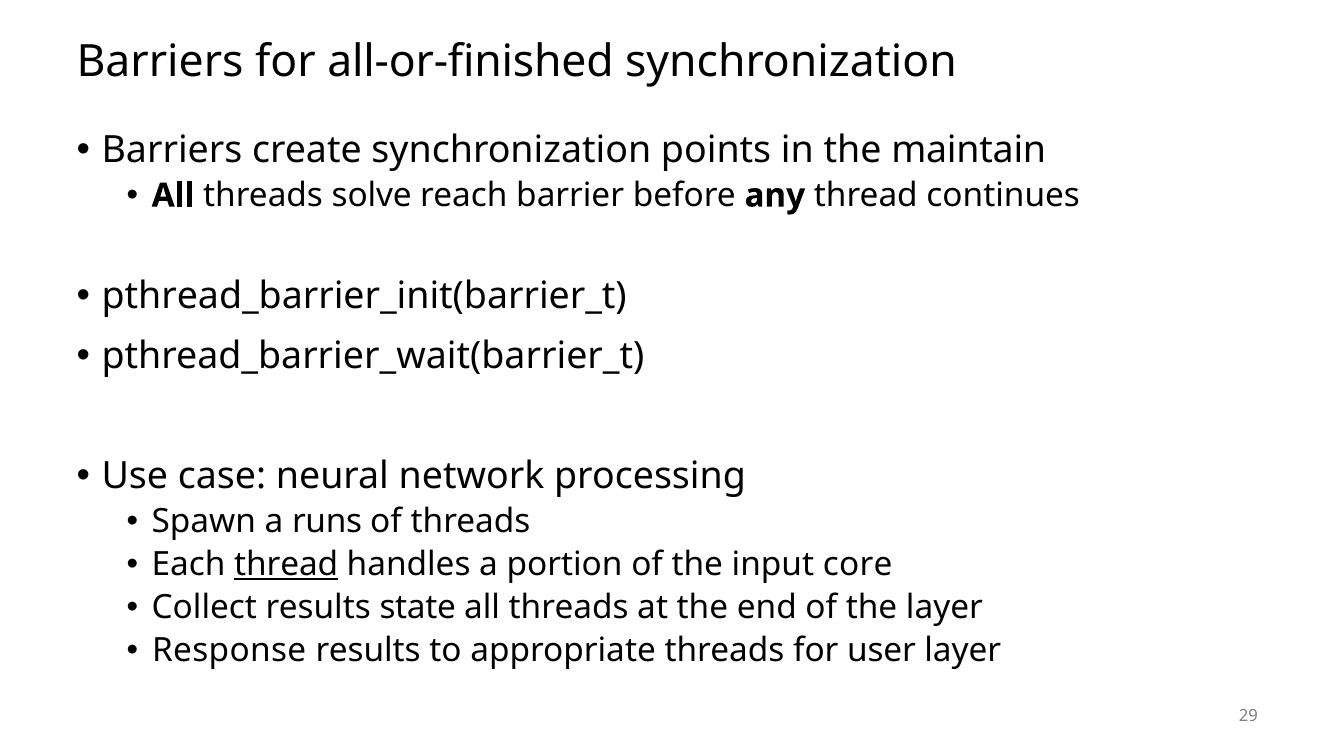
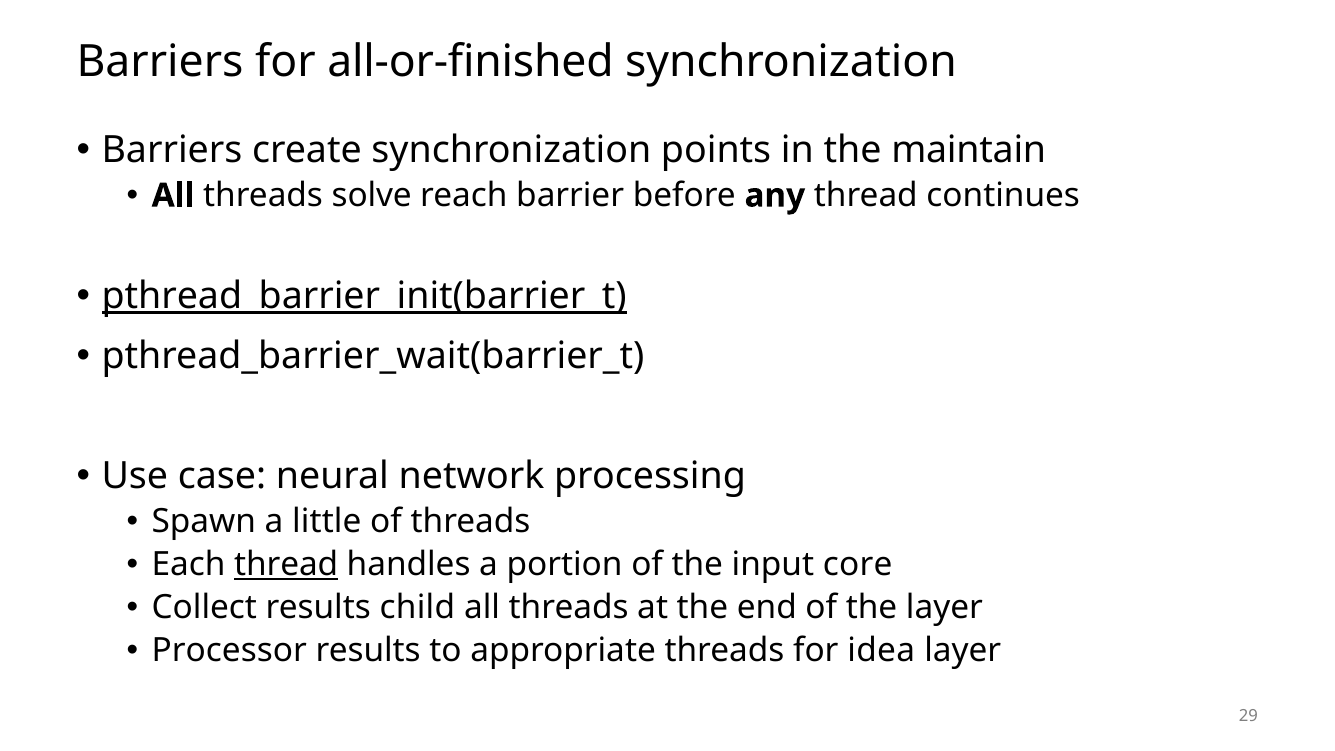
pthread_barrier_init(barrier_t underline: none -> present
runs: runs -> little
state: state -> child
Response: Response -> Processor
user: user -> idea
